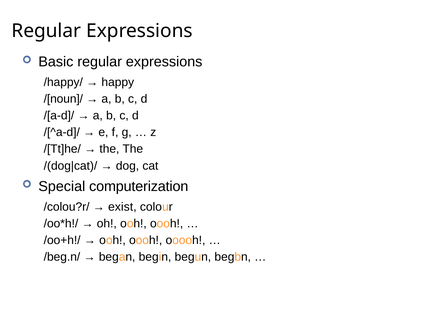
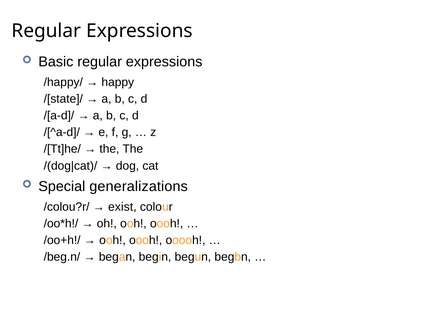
/[noun]/: /[noun]/ -> /[state]/
computerization: computerization -> generalizations
